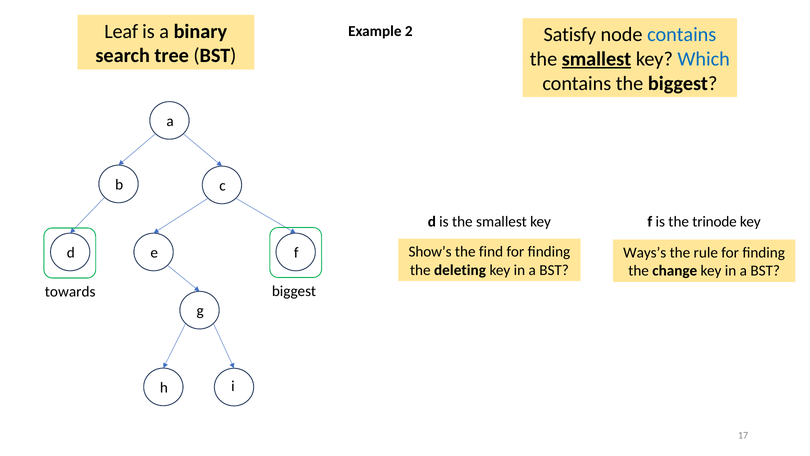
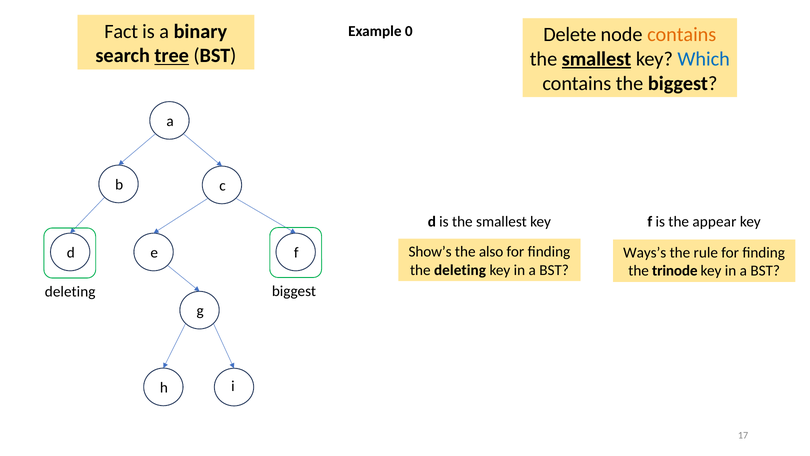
Leaf: Leaf -> Fact
2: 2 -> 0
Satisfy: Satisfy -> Delete
contains at (682, 35) colour: blue -> orange
tree underline: none -> present
trinode: trinode -> appear
find: find -> also
change: change -> trinode
towards at (70, 292): towards -> deleting
